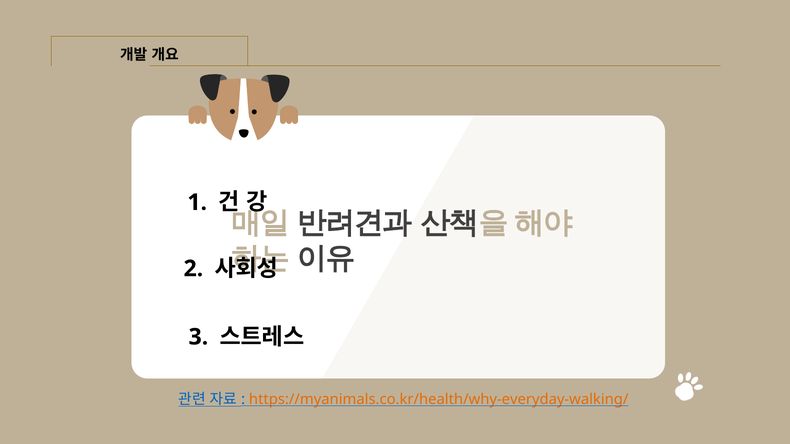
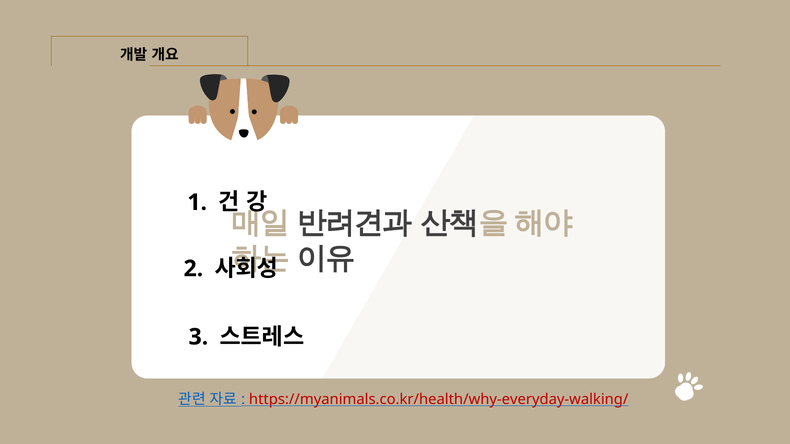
https://myanimals.co.kr/health/why-everyday-walking/ colour: orange -> red
